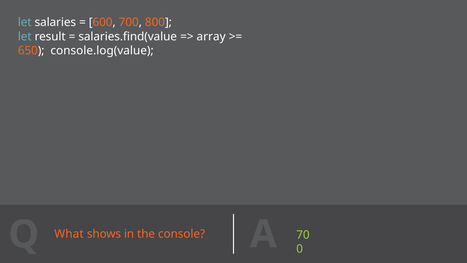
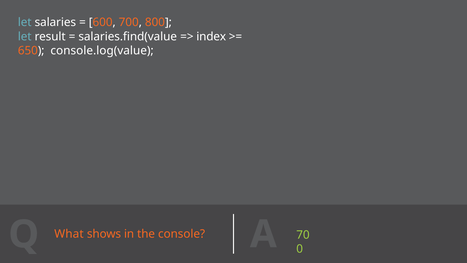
array: array -> index
